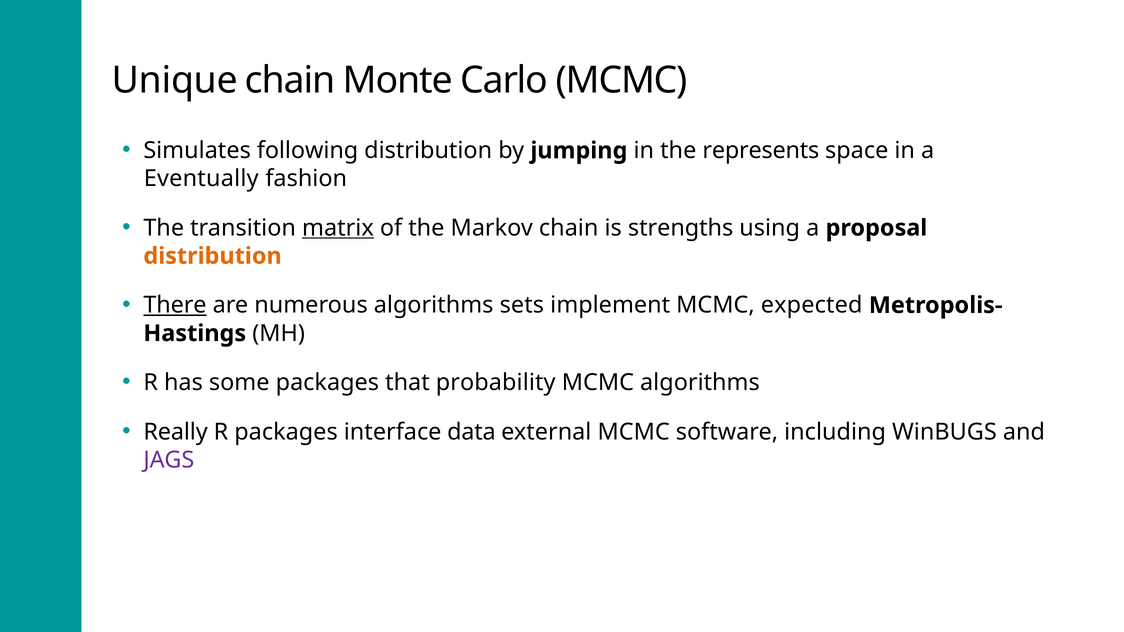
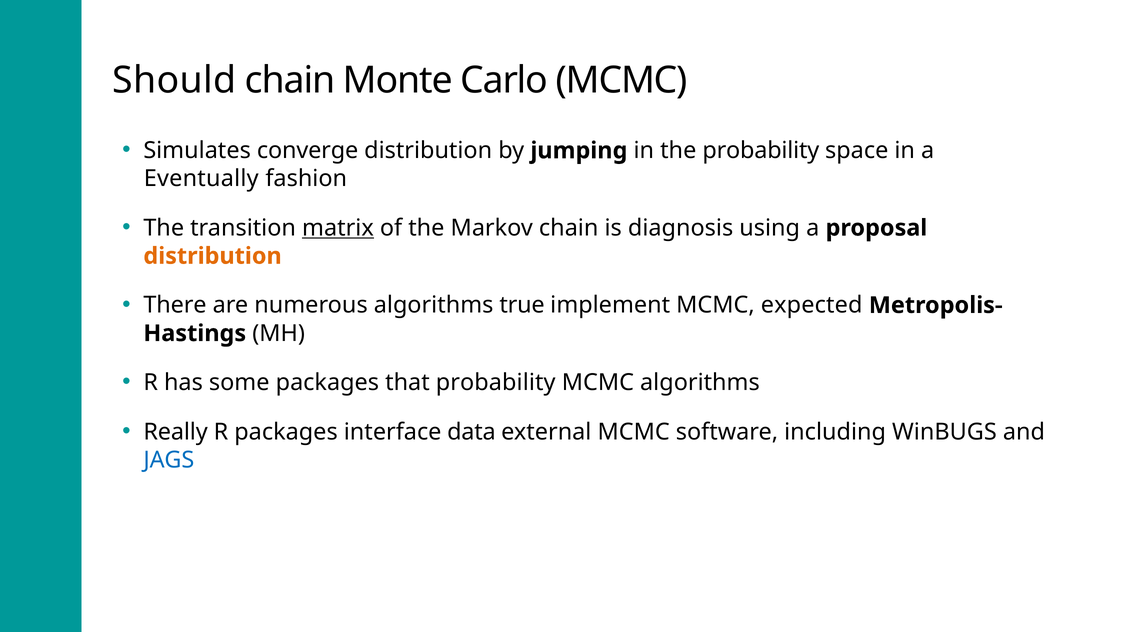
Unique: Unique -> Should
following: following -> converge
the represents: represents -> probability
strengths: strengths -> diagnosis
There underline: present -> none
sets: sets -> true
JAGS colour: purple -> blue
